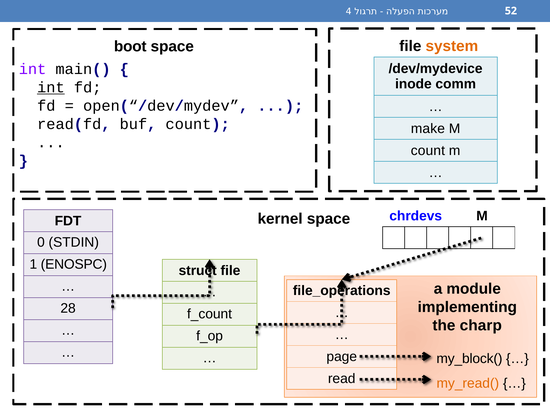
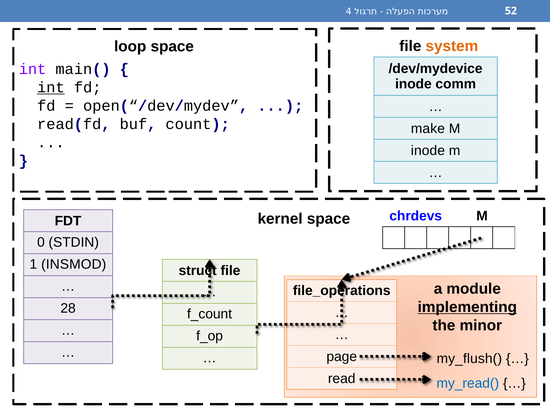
boot: boot -> loop
count at (428, 151): count -> inode
ENOSPC: ENOSPC -> INSMOD
implementing underline: none -> present
charp: charp -> minor
my_block(: my_block( -> my_flush(
my_read( colour: orange -> blue
